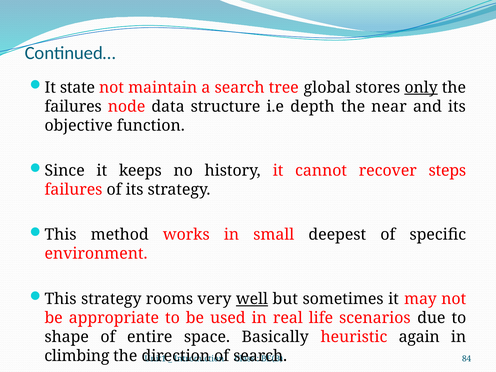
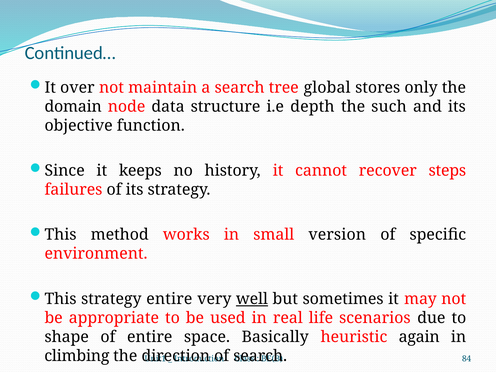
state: state -> over
only underline: present -> none
failures at (73, 106): failures -> domain
near: near -> such
deepest: deepest -> version
strategy rooms: rooms -> entire
